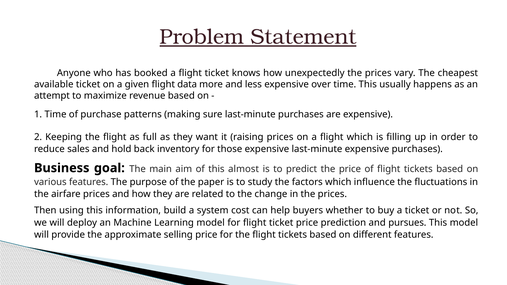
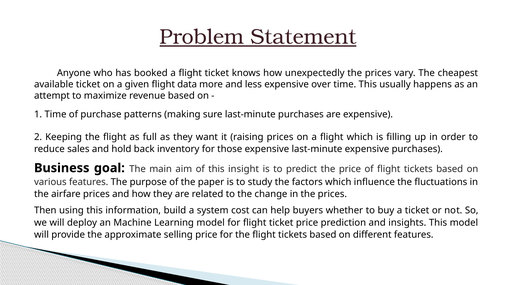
almost: almost -> insight
pursues: pursues -> insights
